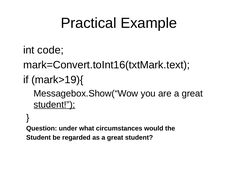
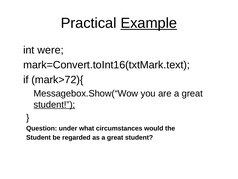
Example underline: none -> present
code: code -> were
mark>19){: mark>19){ -> mark>72){
